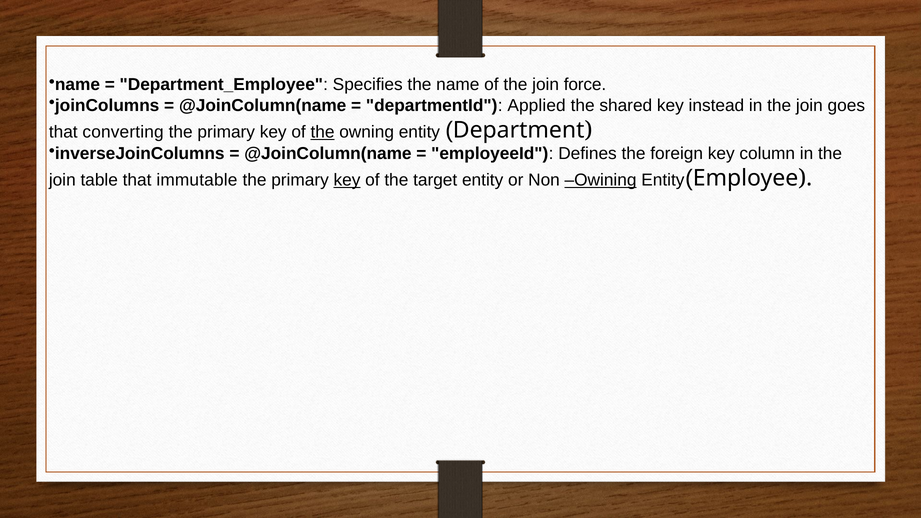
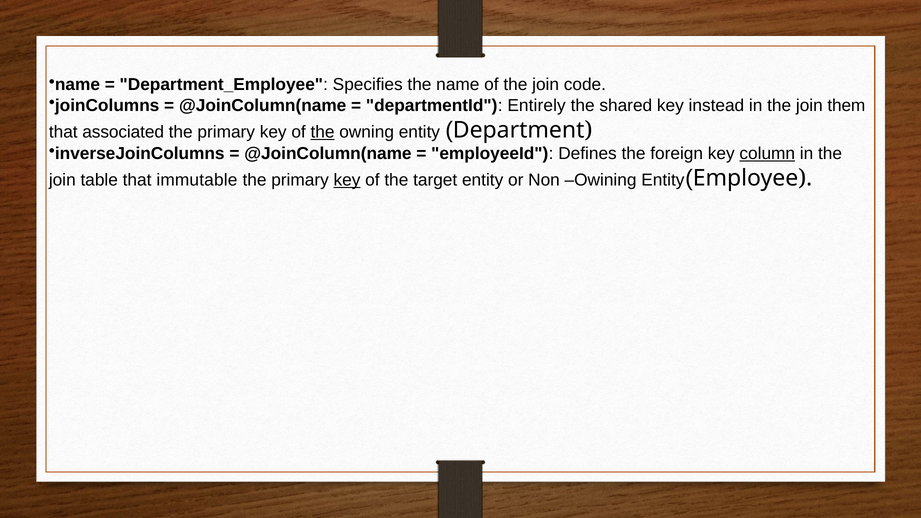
force: force -> code
Applied: Applied -> Entirely
goes: goes -> them
converting: converting -> associated
column underline: none -> present
Owining underline: present -> none
